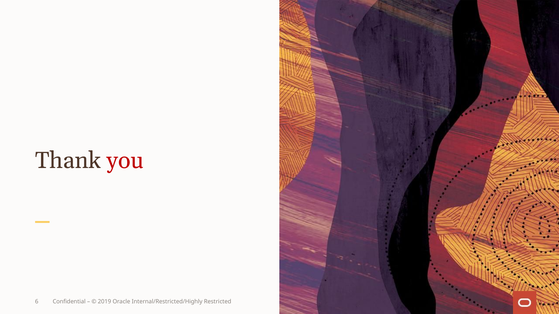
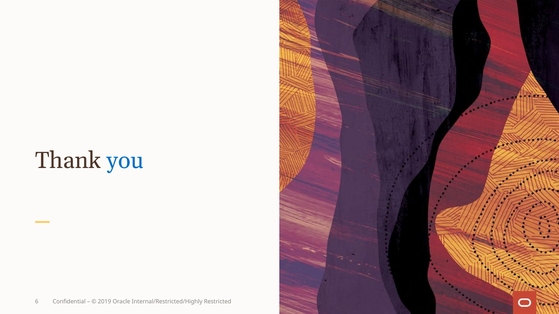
you colour: red -> blue
